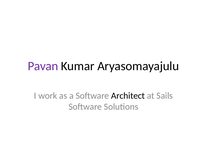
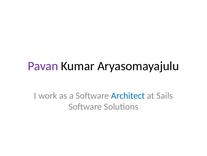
Architect colour: black -> blue
